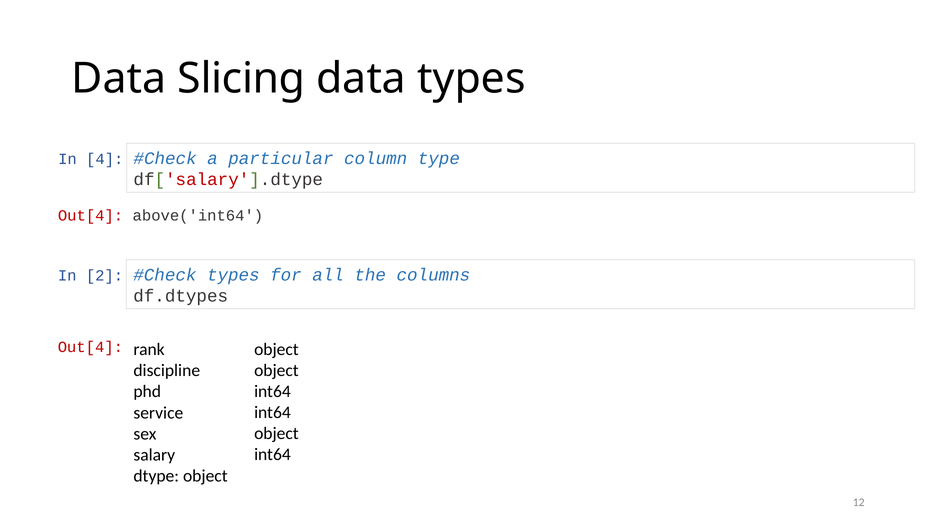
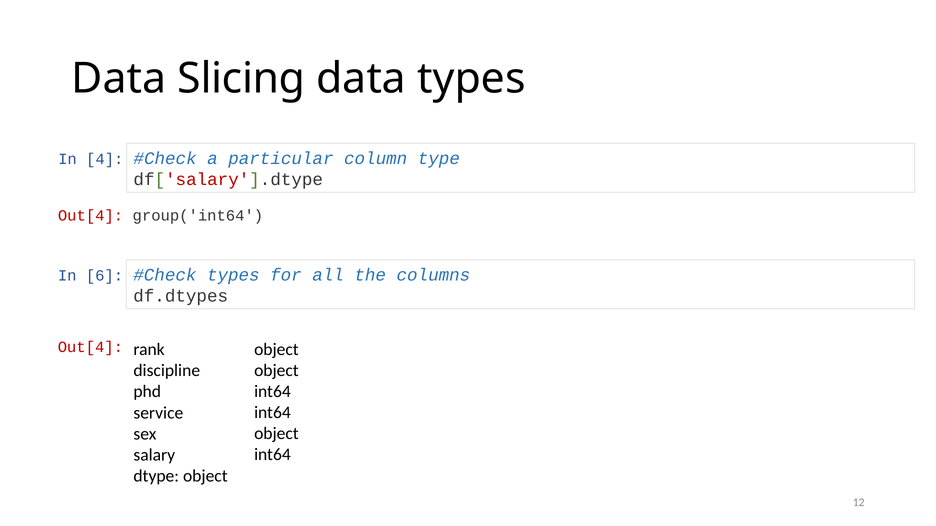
above('int64: above('int64 -> group('int64
2: 2 -> 6
